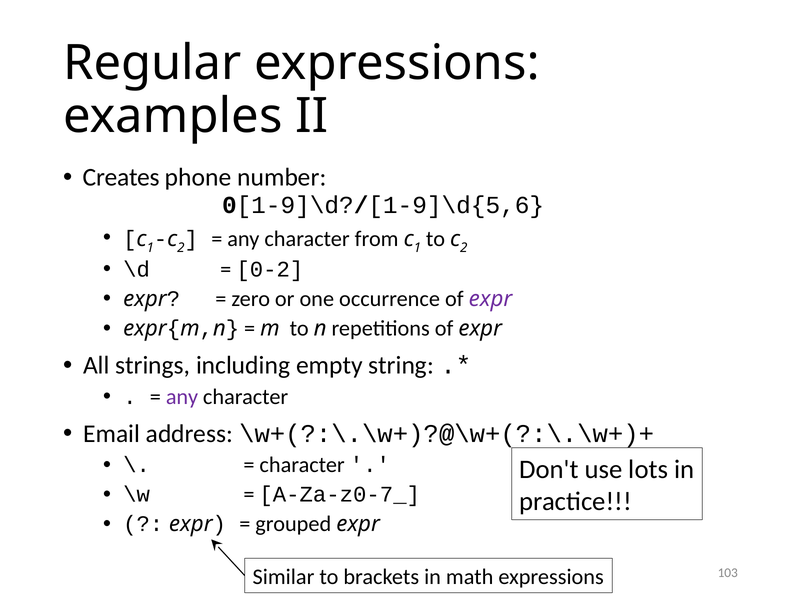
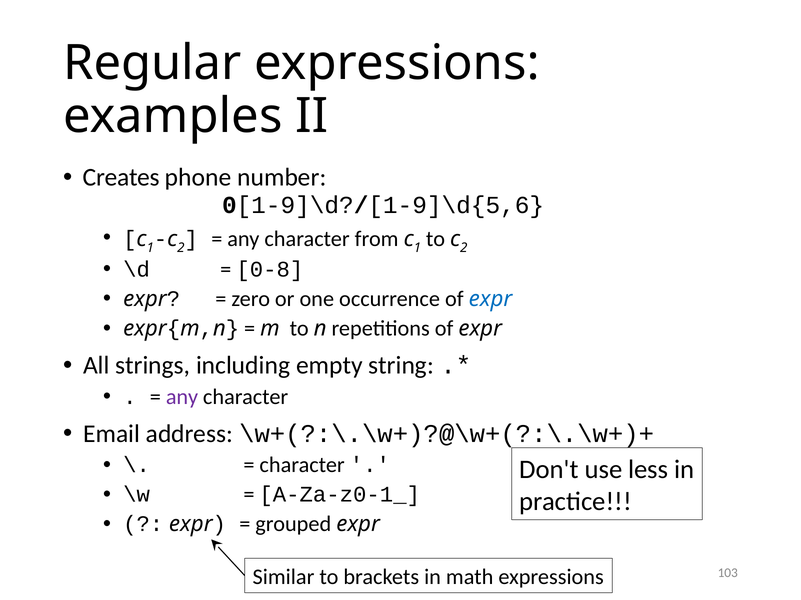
0-2: 0-2 -> 0-8
expr at (491, 299) colour: purple -> blue
lots: lots -> less
A-Za-z0-7_: A-Za-z0-7_ -> A-Za-z0-1_
